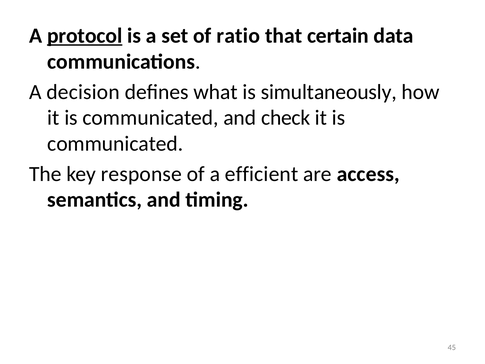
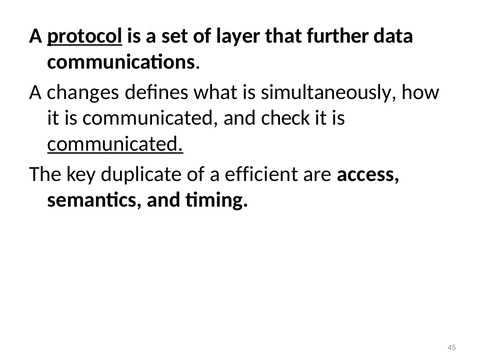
ratio: ratio -> layer
certain: certain -> further
decision: decision -> changes
communicated at (115, 144) underline: none -> present
response: response -> duplicate
